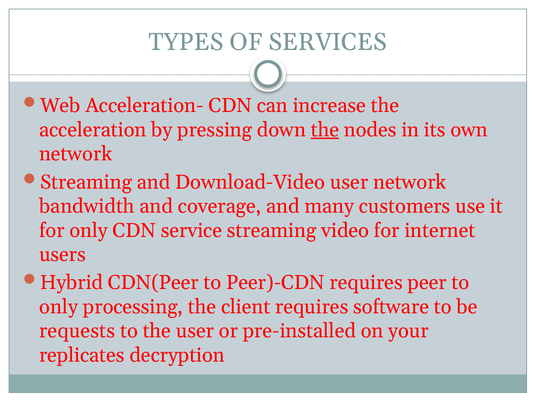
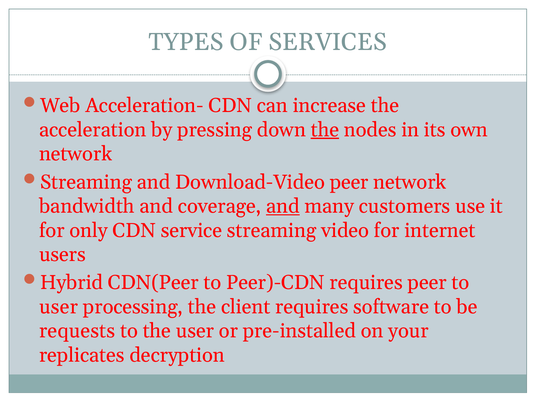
Download-Video user: user -> peer
and at (283, 206) underline: none -> present
only at (59, 307): only -> user
